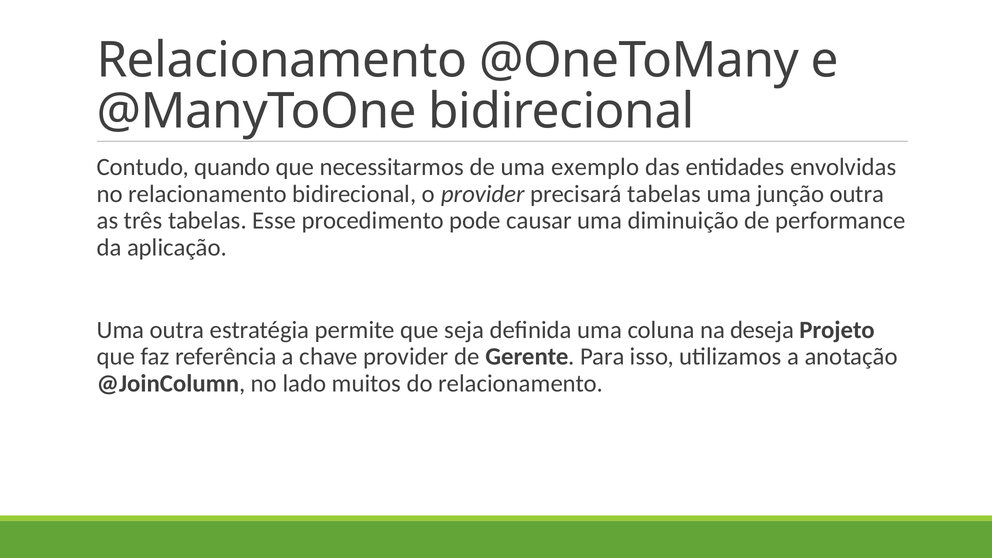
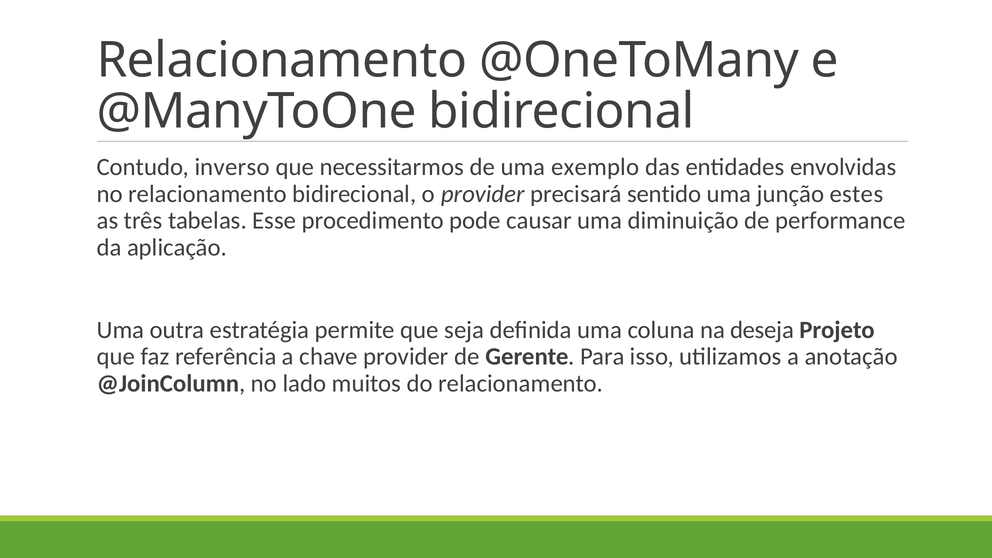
quando: quando -> inverso
precisará tabelas: tabelas -> sentido
junção outra: outra -> estes
